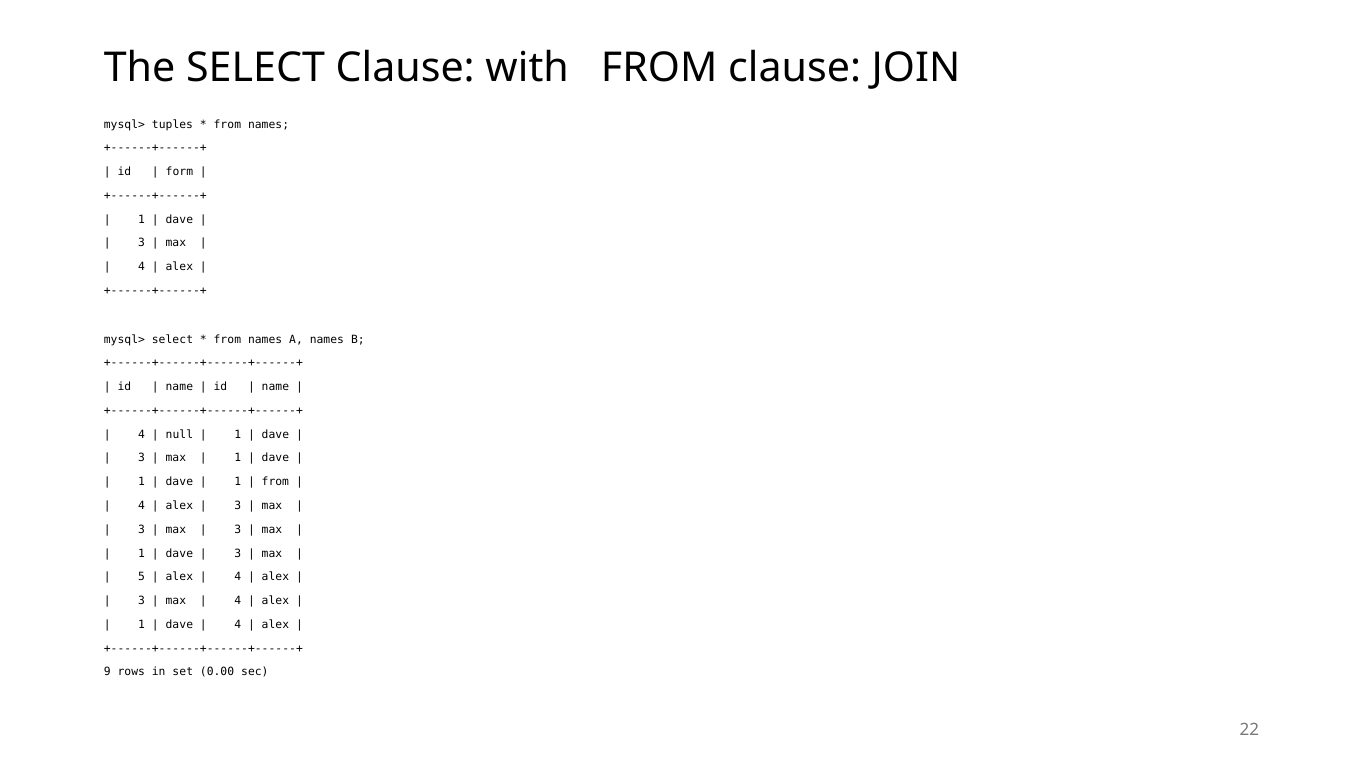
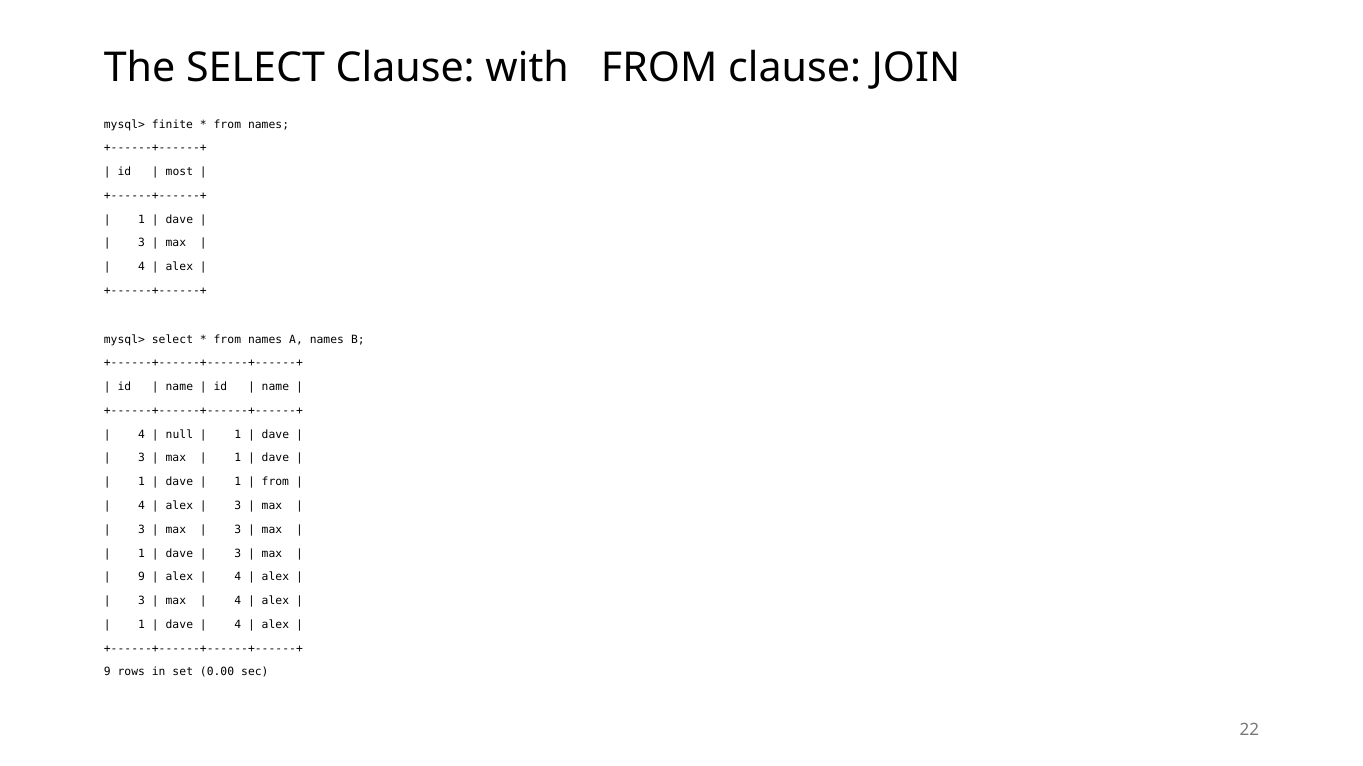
tuples: tuples -> finite
form: form -> most
5 at (142, 578): 5 -> 9
